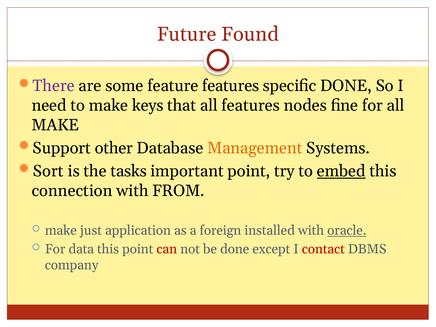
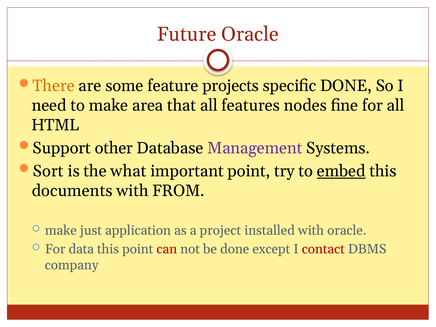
Future Found: Found -> Oracle
There colour: purple -> orange
feature features: features -> projects
keys: keys -> area
MAKE at (55, 125): MAKE -> HTML
Management colour: orange -> purple
tasks: tasks -> what
connection: connection -> documents
foreign: foreign -> project
oracle at (347, 231) underline: present -> none
